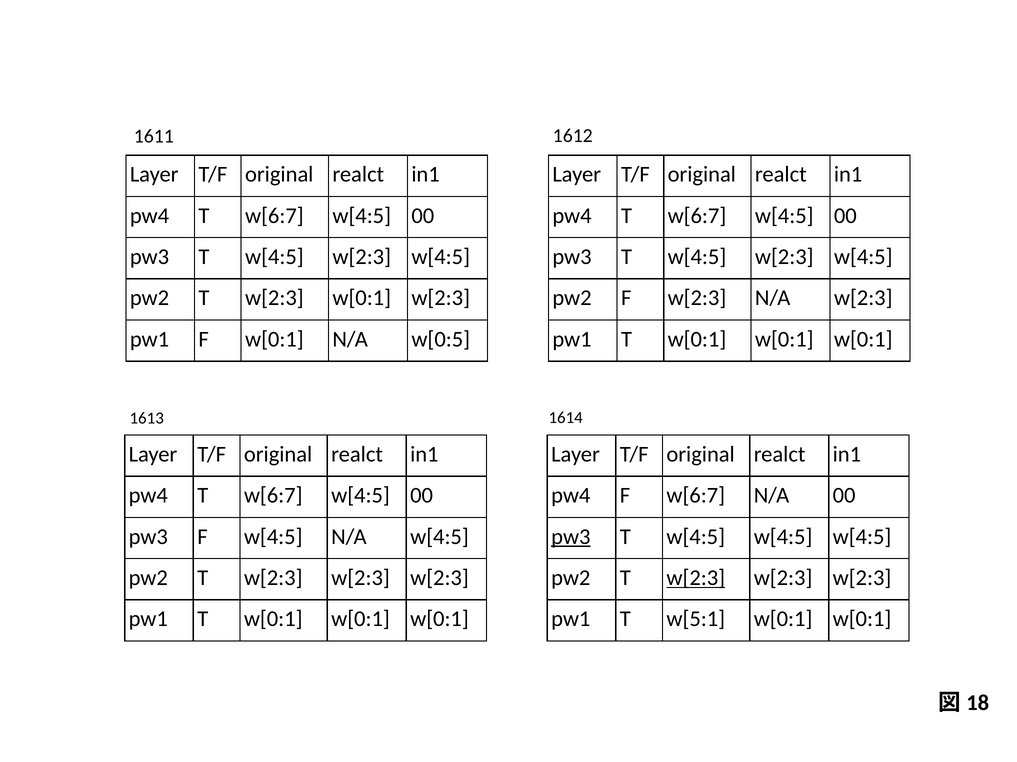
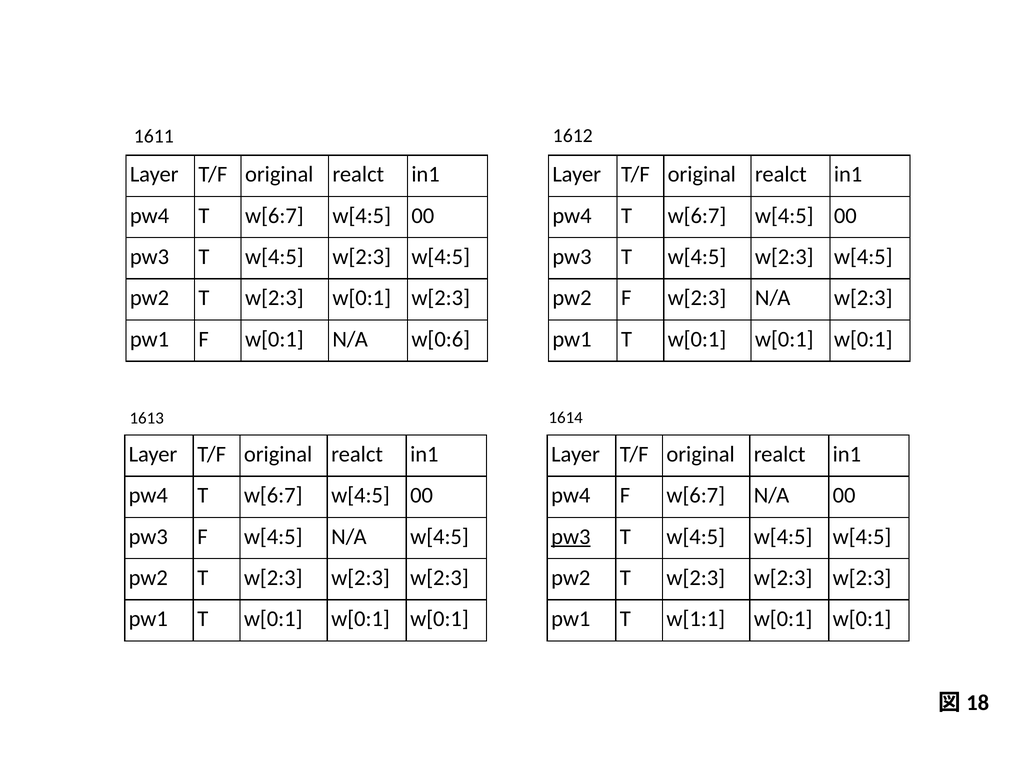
w[0:5: w[0:5 -> w[0:6
w[2:3 at (696, 578) underline: present -> none
w[5:1: w[5:1 -> w[1:1
